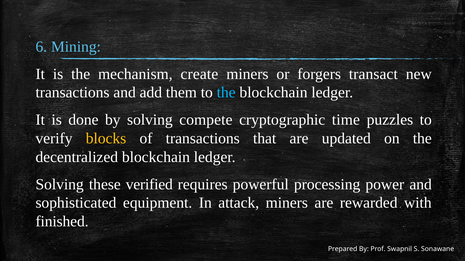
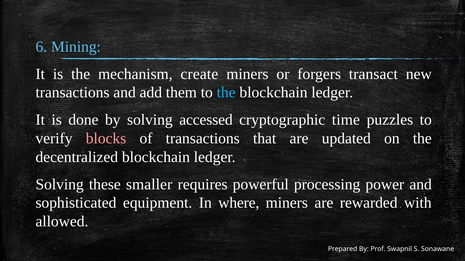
compete: compete -> accessed
blocks colour: yellow -> pink
verified: verified -> smaller
attack: attack -> where
finished: finished -> allowed
